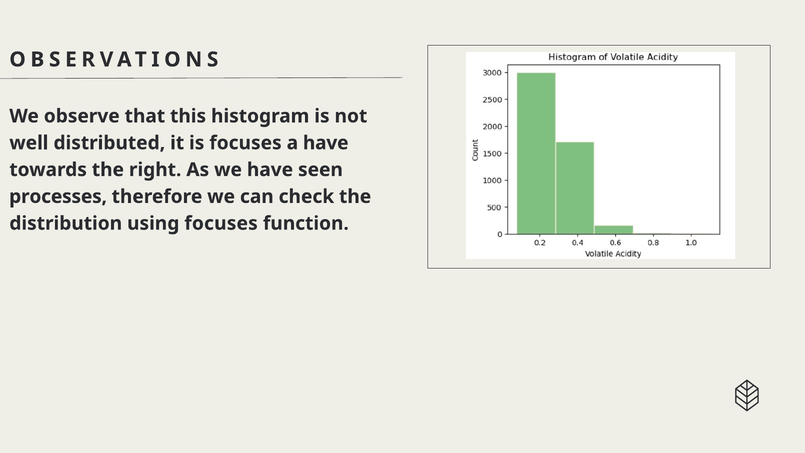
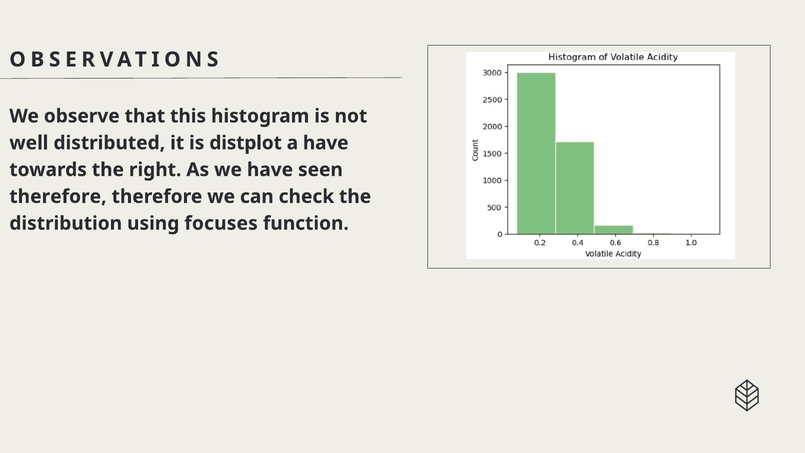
is focuses: focuses -> distplot
processes at (58, 197): processes -> therefore
